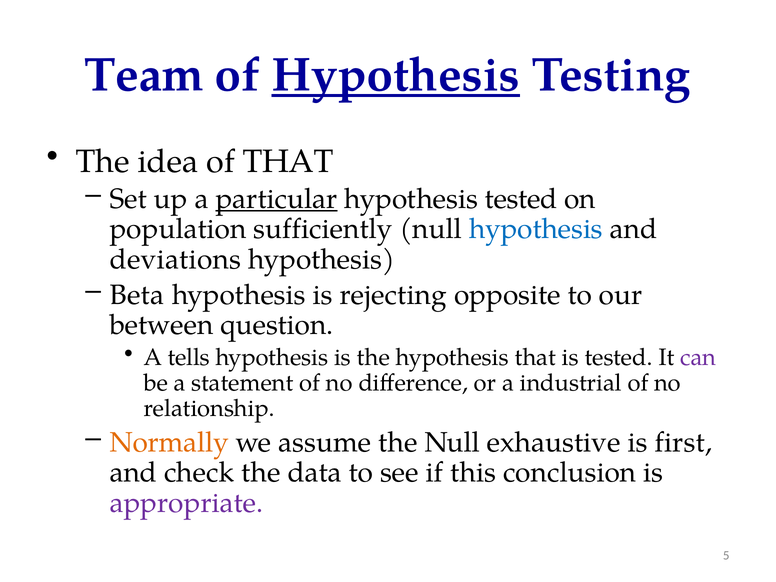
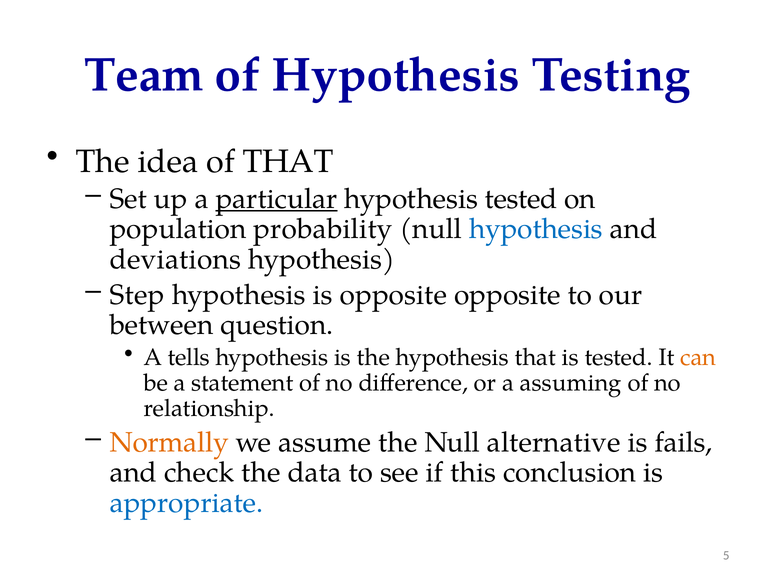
Hypothesis at (396, 75) underline: present -> none
sufficiently: sufficiently -> probability
Beta: Beta -> Step
is rejecting: rejecting -> opposite
can colour: purple -> orange
industrial: industrial -> assuming
exhaustive: exhaustive -> alternative
first: first -> fails
appropriate colour: purple -> blue
